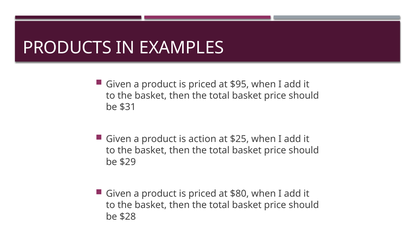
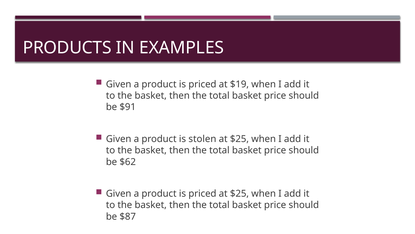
$95: $95 -> $19
$31: $31 -> $91
action: action -> stolen
$29: $29 -> $62
priced at $80: $80 -> $25
$28: $28 -> $87
